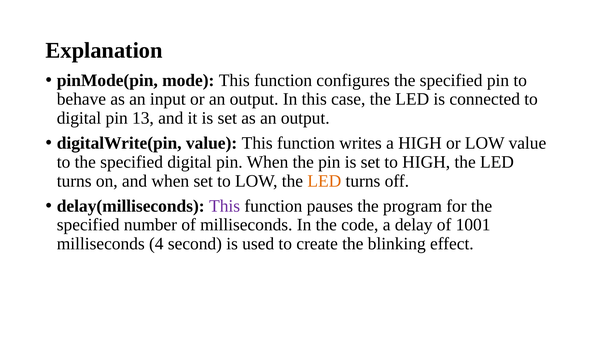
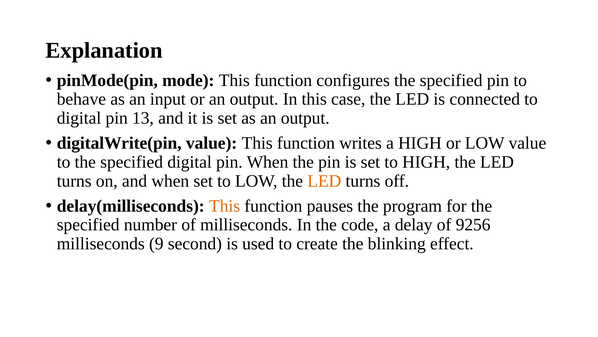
This at (225, 206) colour: purple -> orange
1001: 1001 -> 9256
4: 4 -> 9
